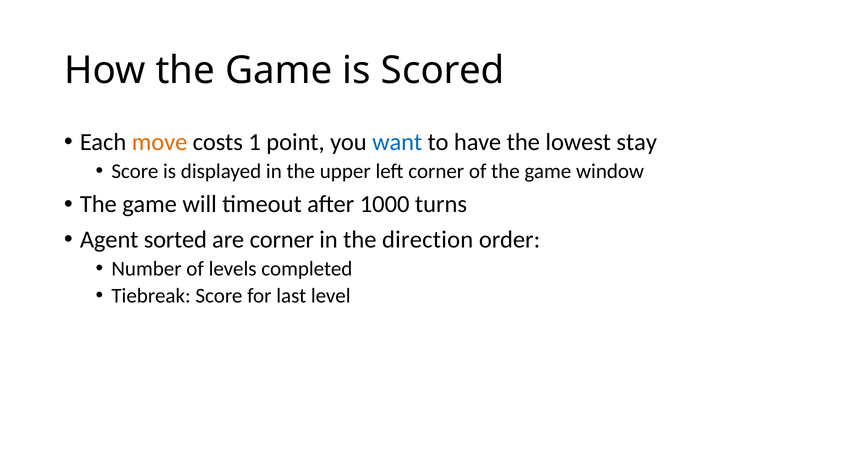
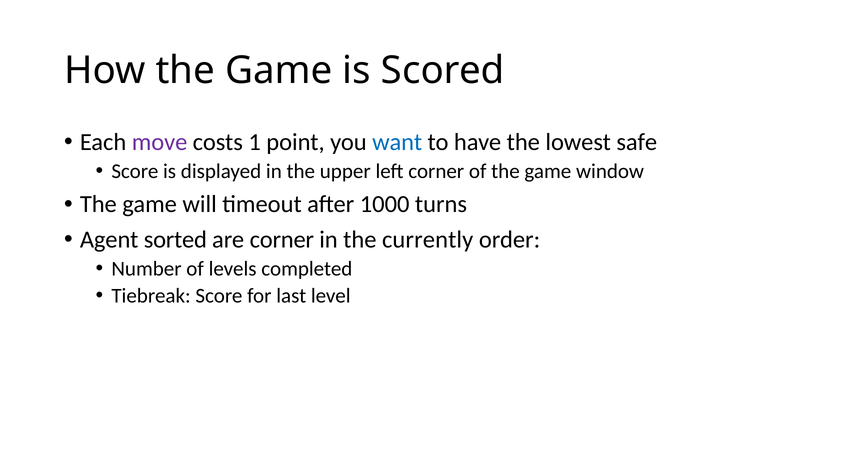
move colour: orange -> purple
stay: stay -> safe
direction: direction -> currently
